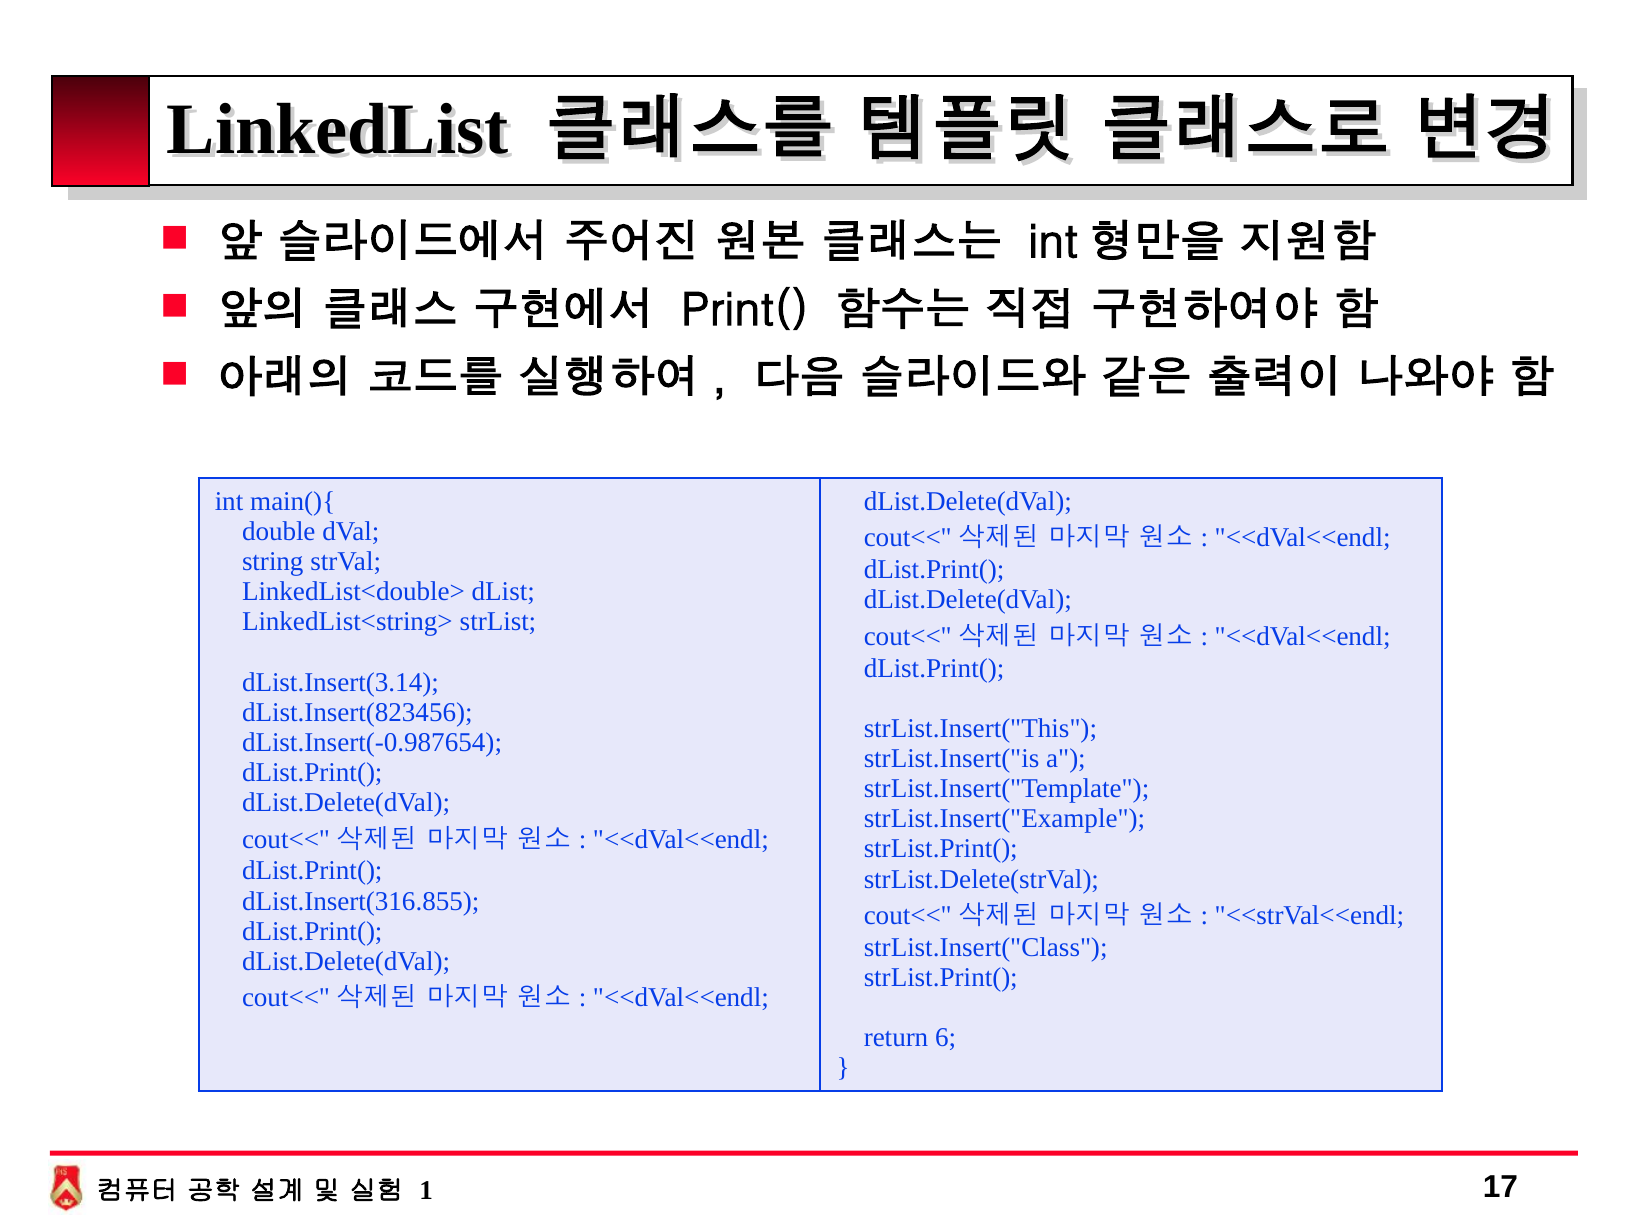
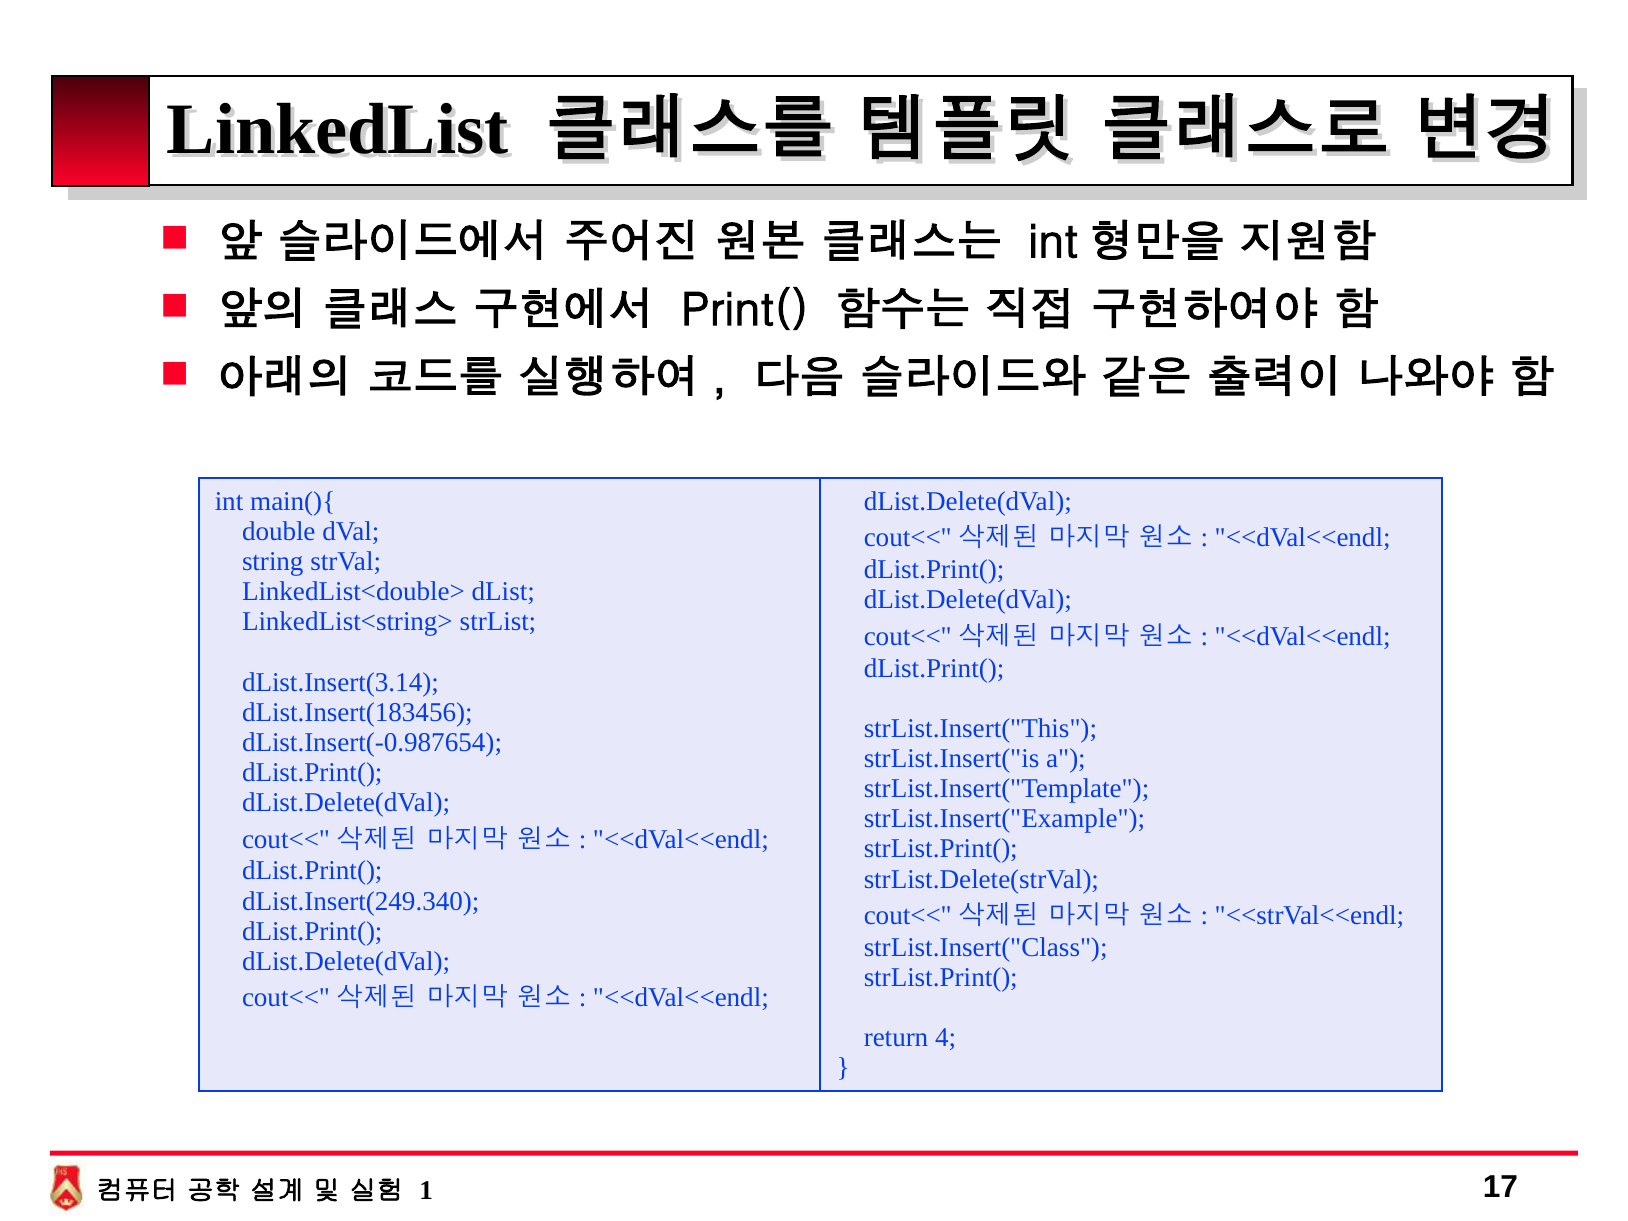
dList.Insert(823456: dList.Insert(823456 -> dList.Insert(183456
dList.Insert(316.855: dList.Insert(316.855 -> dList.Insert(249.340
6: 6 -> 4
